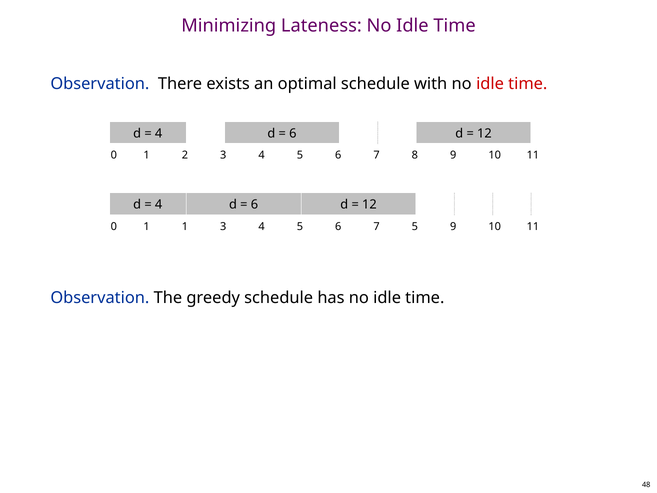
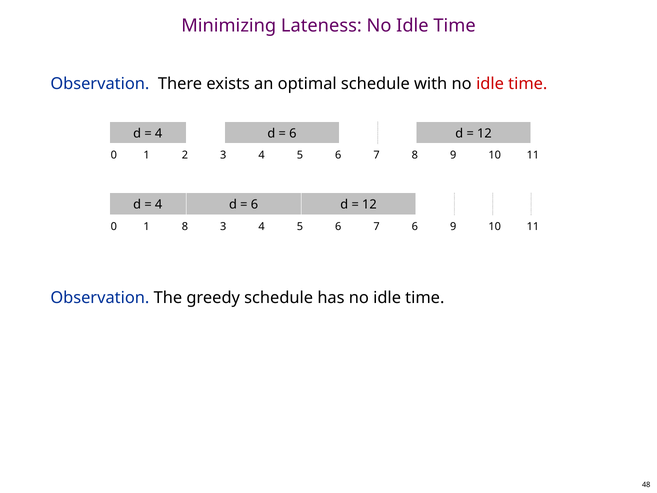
1 1: 1 -> 8
7 5: 5 -> 6
